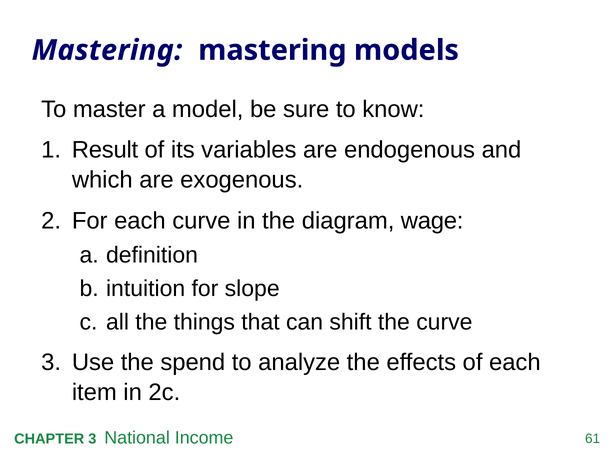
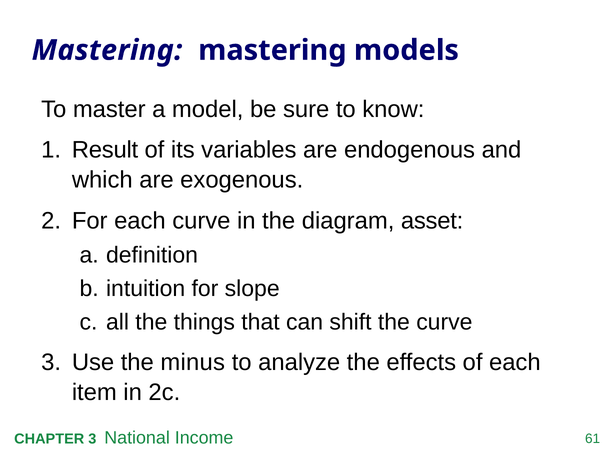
wage: wage -> asset
spend: spend -> minus
